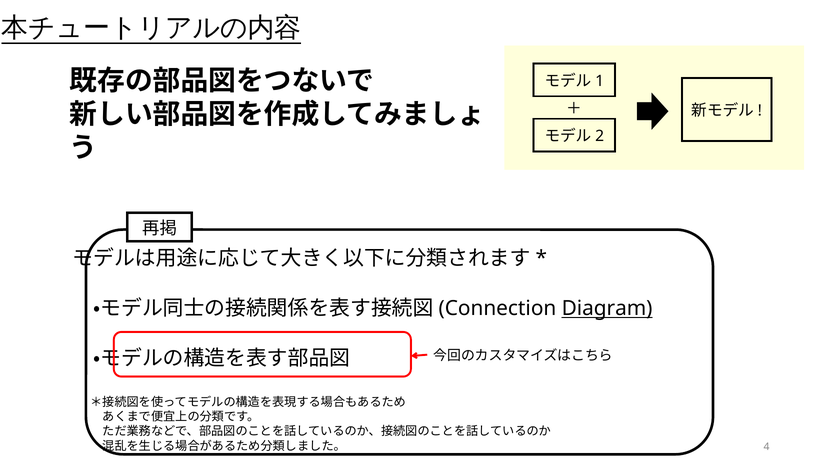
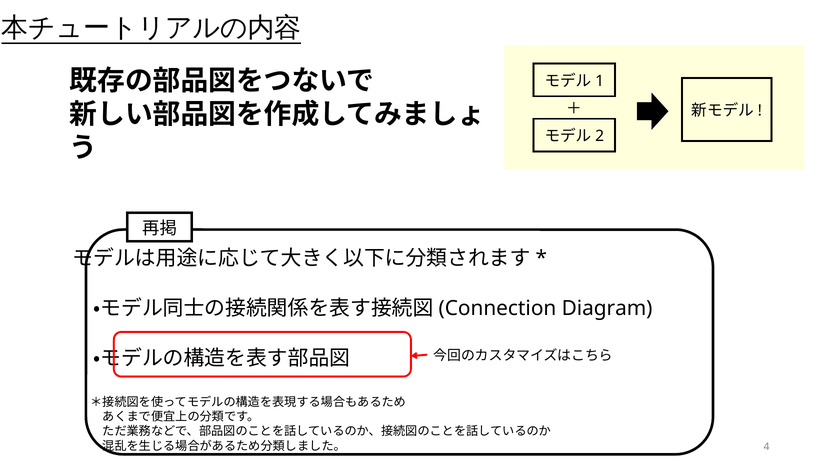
Diagram underline: present -> none
